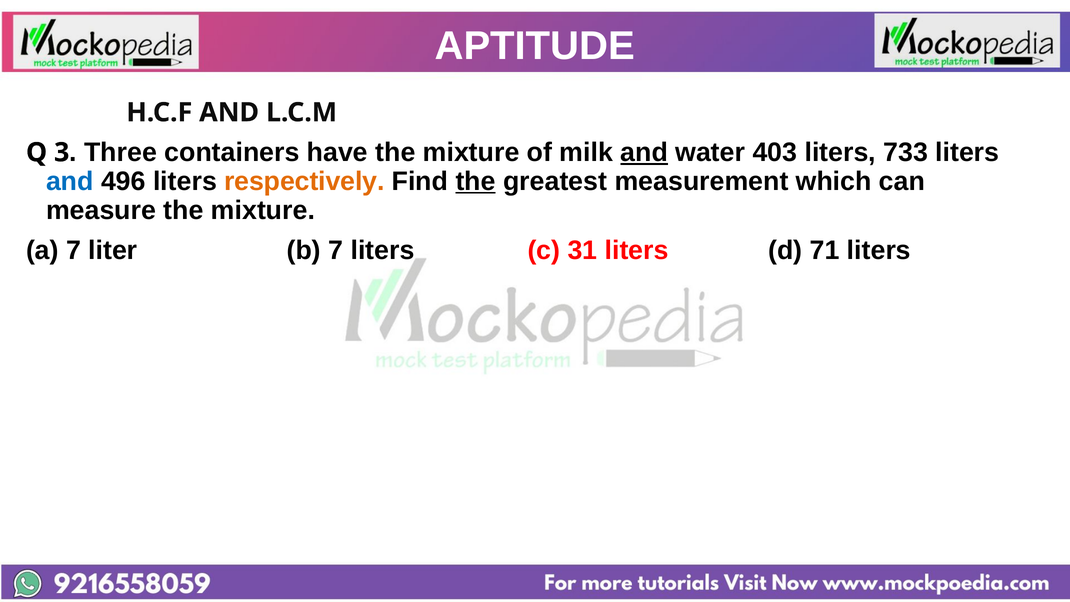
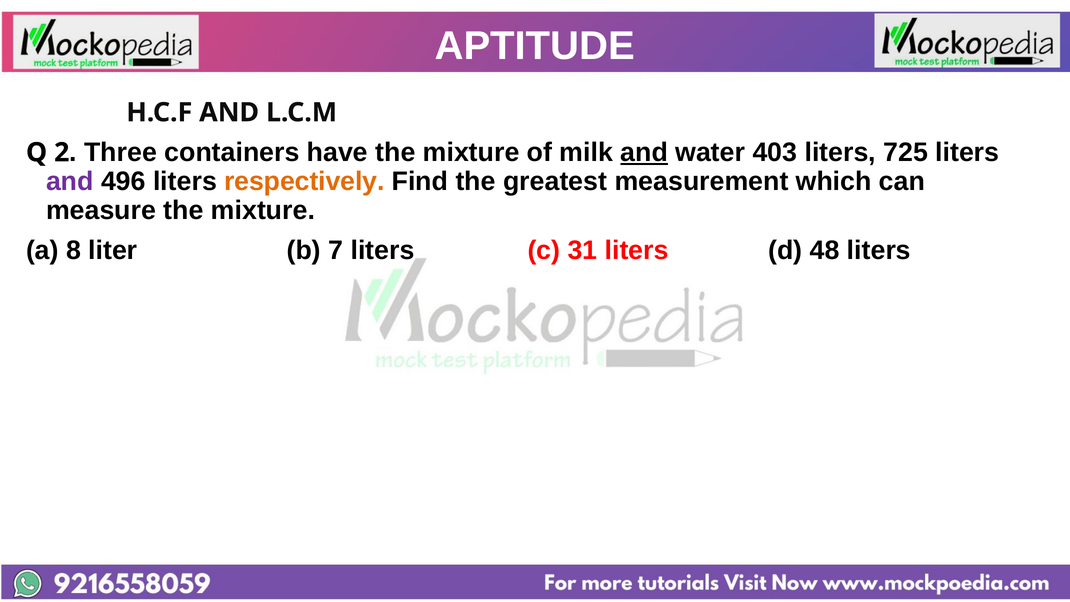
3: 3 -> 2
733: 733 -> 725
and at (70, 181) colour: blue -> purple
the at (476, 181) underline: present -> none
a 7: 7 -> 8
71: 71 -> 48
